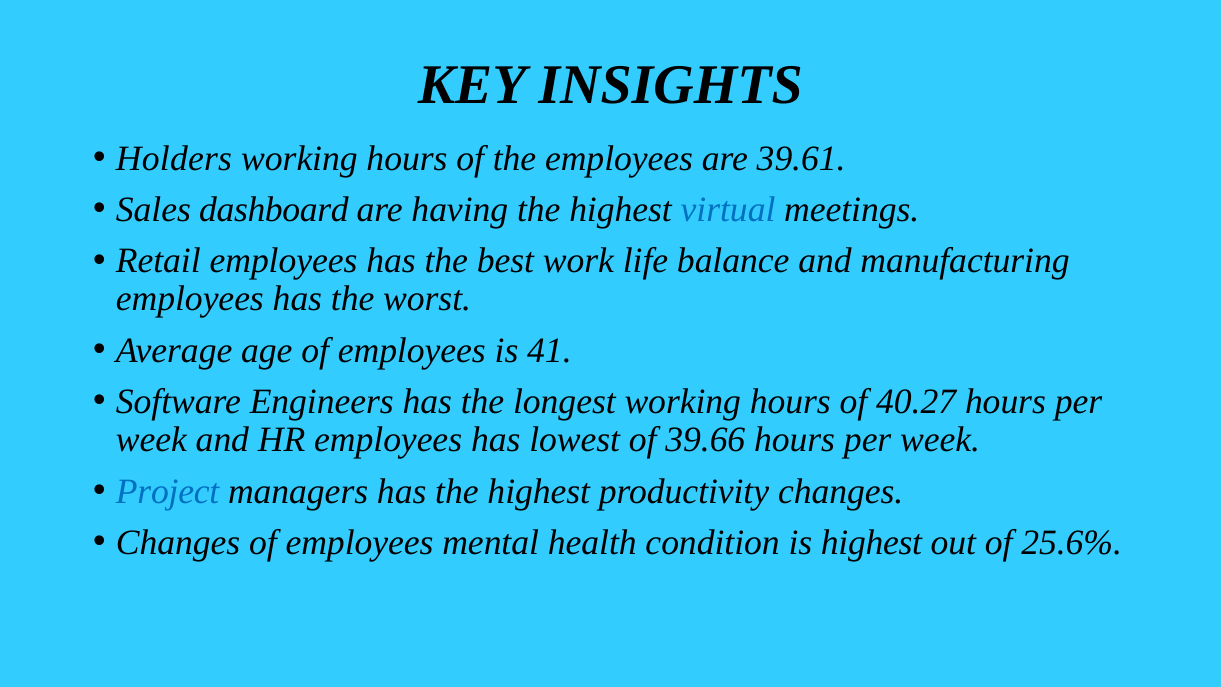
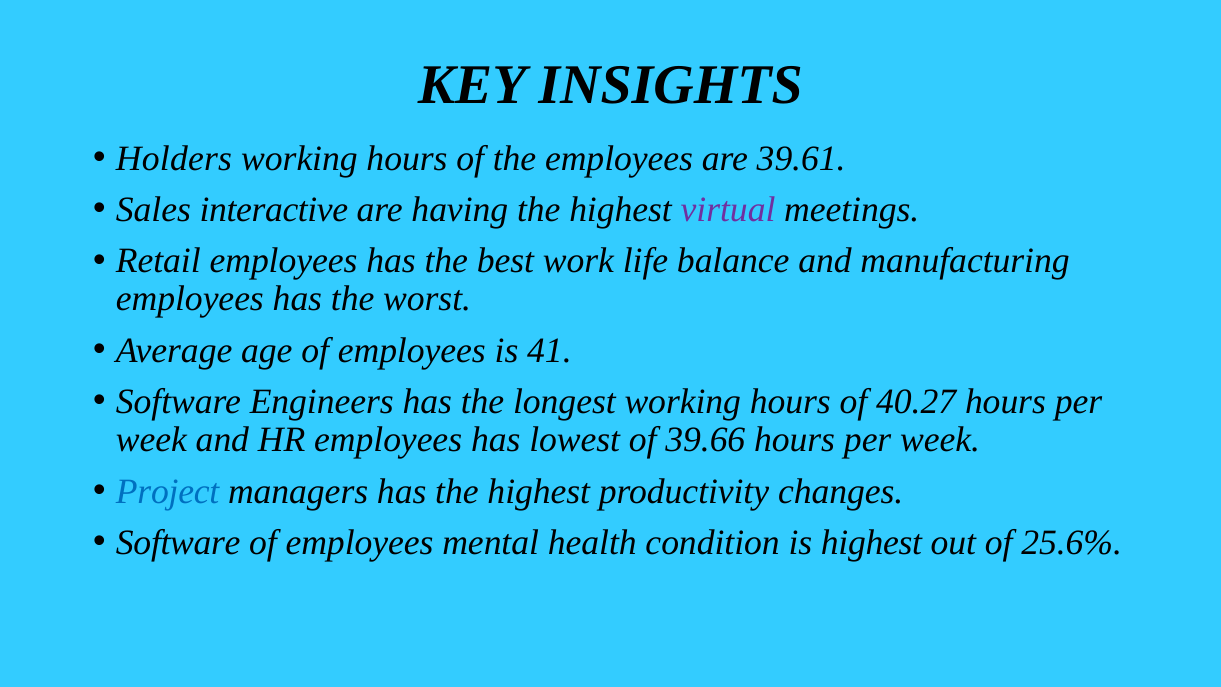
dashboard: dashboard -> interactive
virtual colour: blue -> purple
Changes at (178, 542): Changes -> Software
